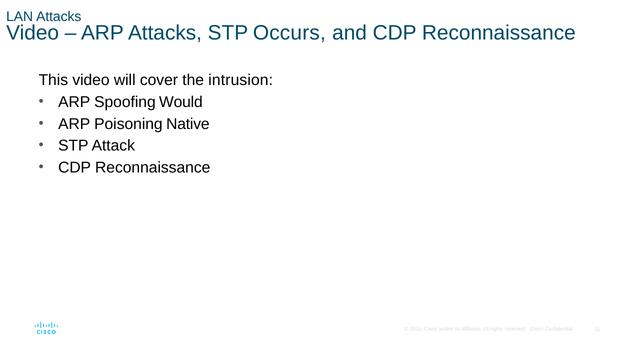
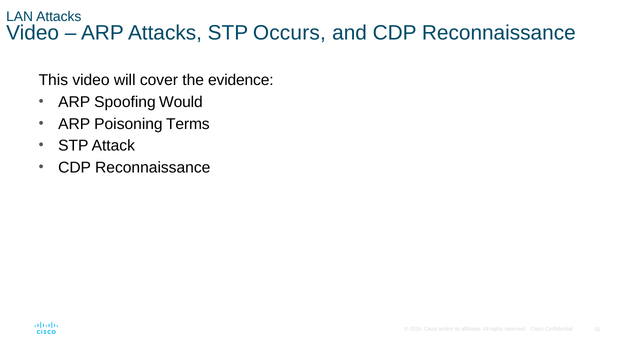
intrusion: intrusion -> evidence
Native: Native -> Terms
